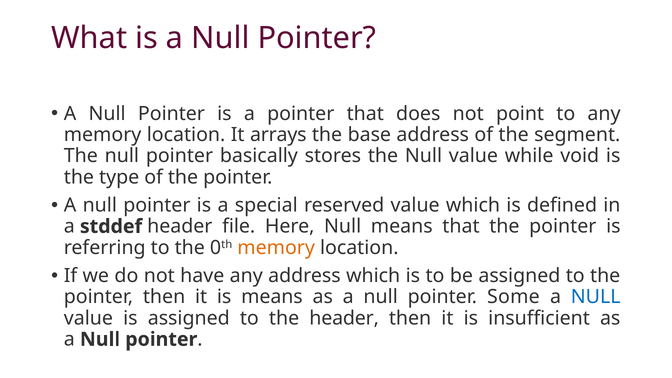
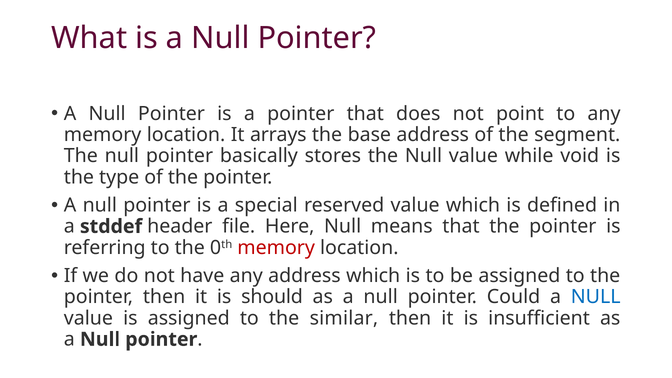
memory at (276, 248) colour: orange -> red
is means: means -> should
Some: Some -> Could
the header: header -> similar
